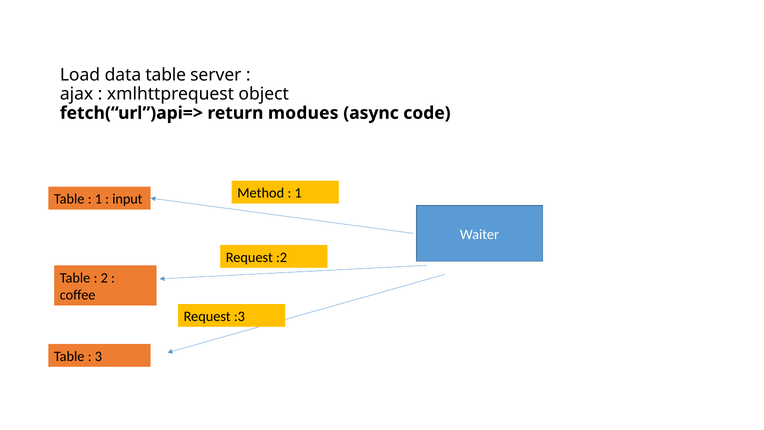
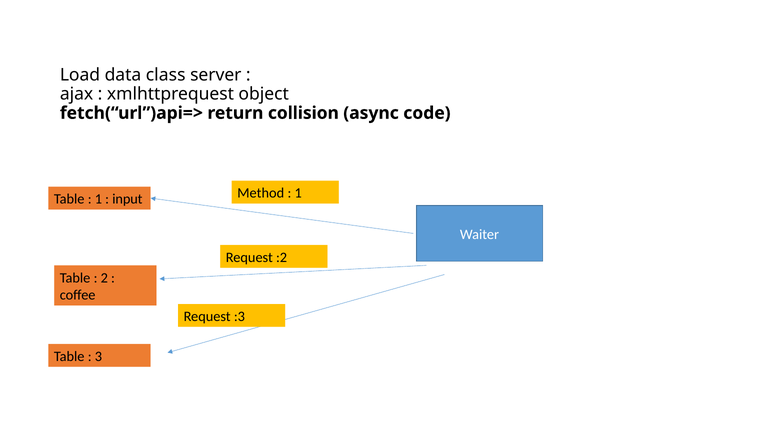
data table: table -> class
modues: modues -> collision
